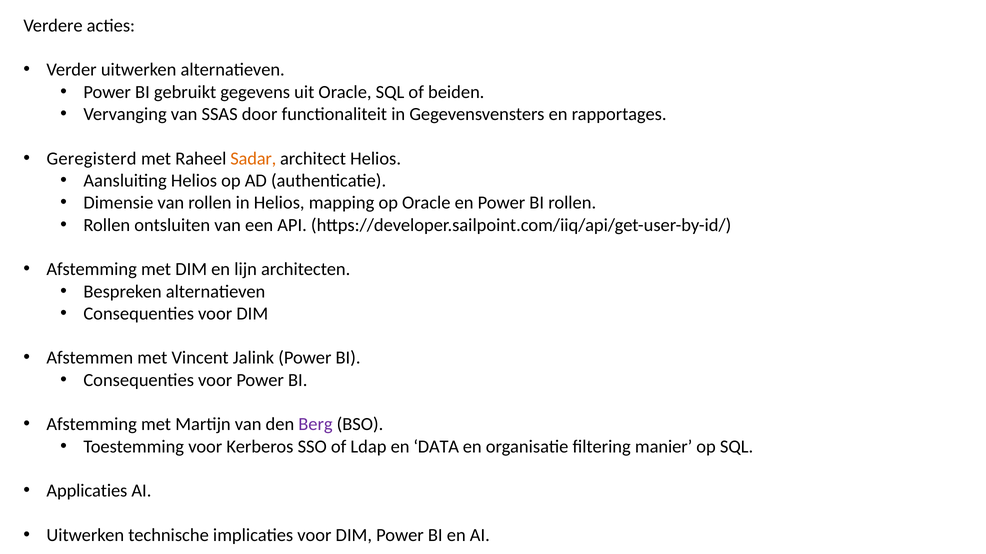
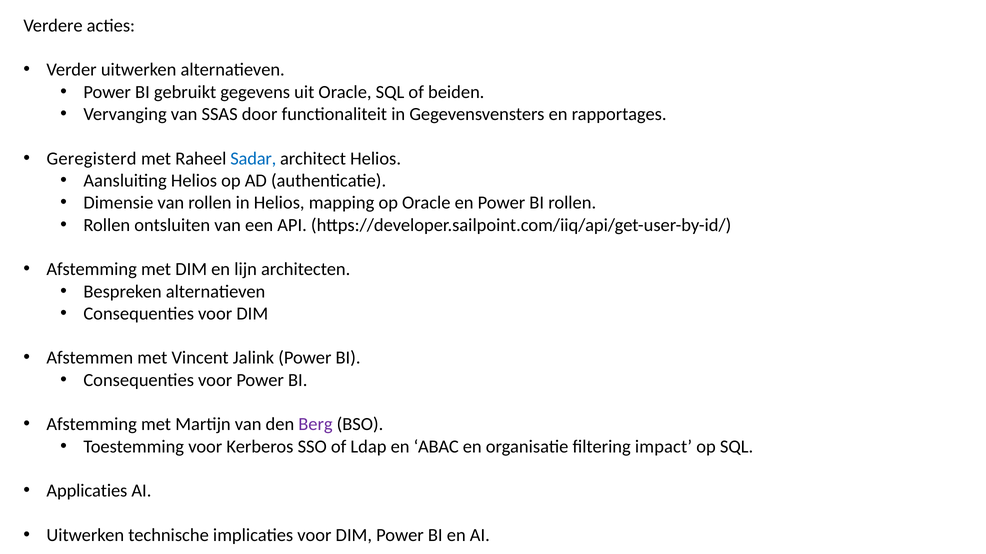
Sadar colour: orange -> blue
DATA: DATA -> ABAC
manier: manier -> impact
